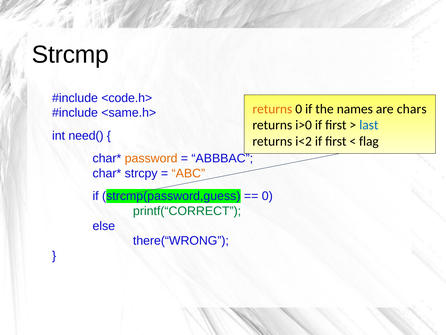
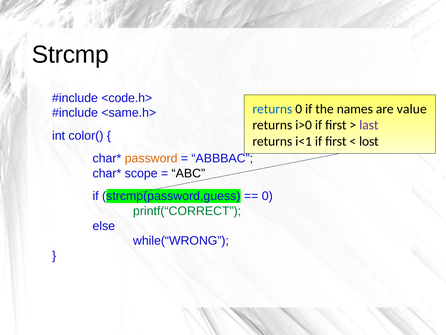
returns at (272, 109) colour: orange -> blue
chars: chars -> value
last colour: blue -> purple
need(: need( -> color(
i<2: i<2 -> i<1
flag: flag -> lost
strcpy: strcpy -> scope
ABC colour: orange -> black
there(“WRONG: there(“WRONG -> while(“WRONG
